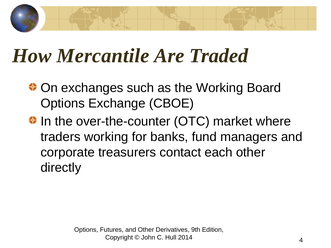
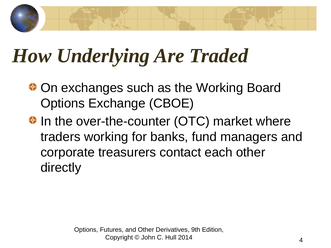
Mercantile: Mercantile -> Underlying
